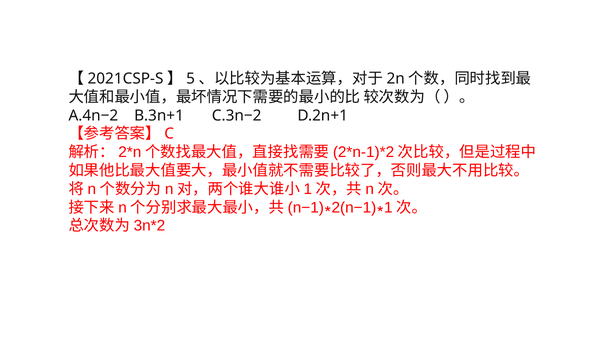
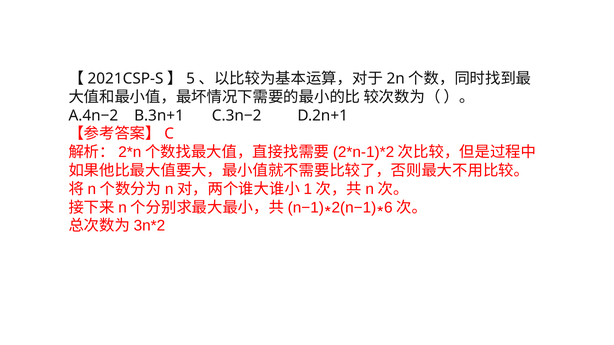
1: 1 -> 6
